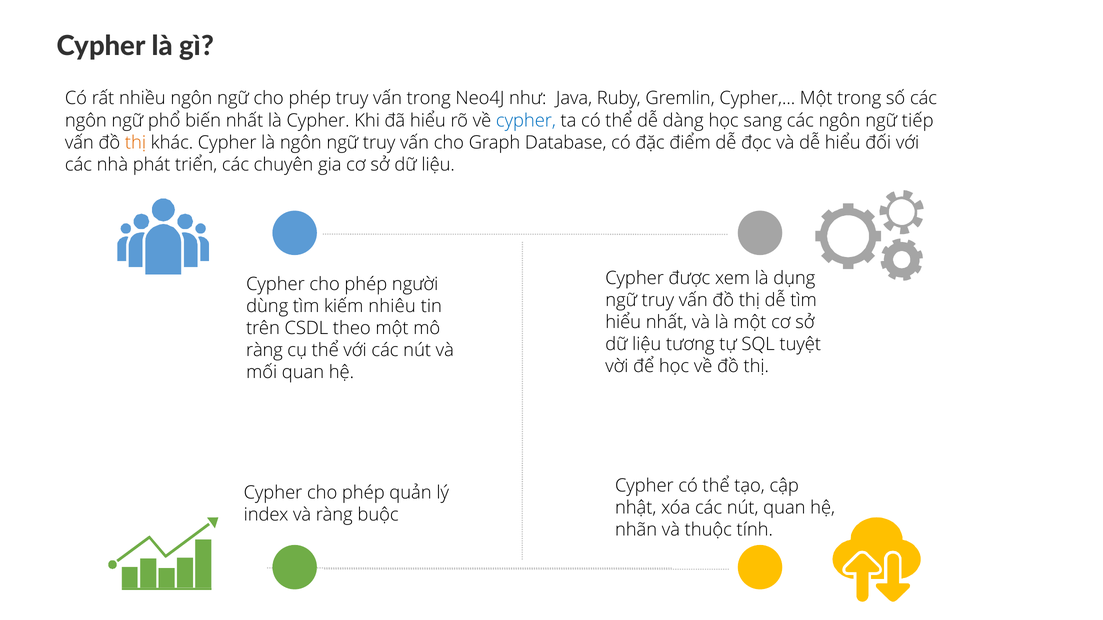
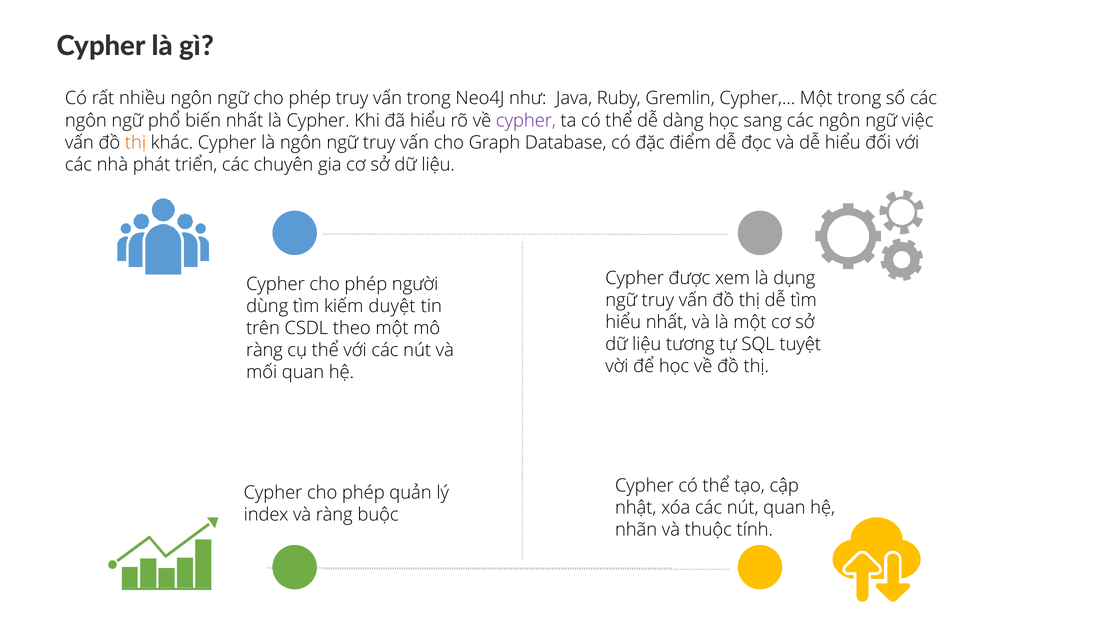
cypher at (526, 121) colour: blue -> purple
tiếp: tiếp -> việc
nhiêu: nhiêu -> duyệt
